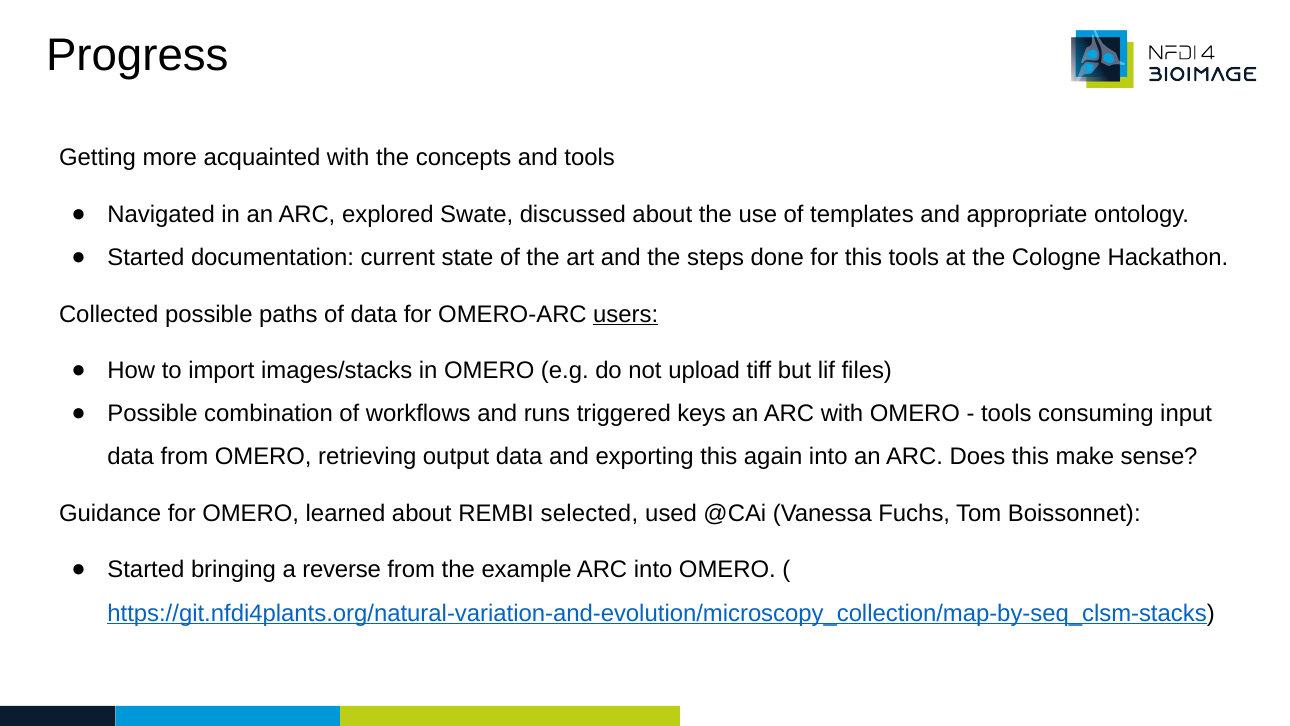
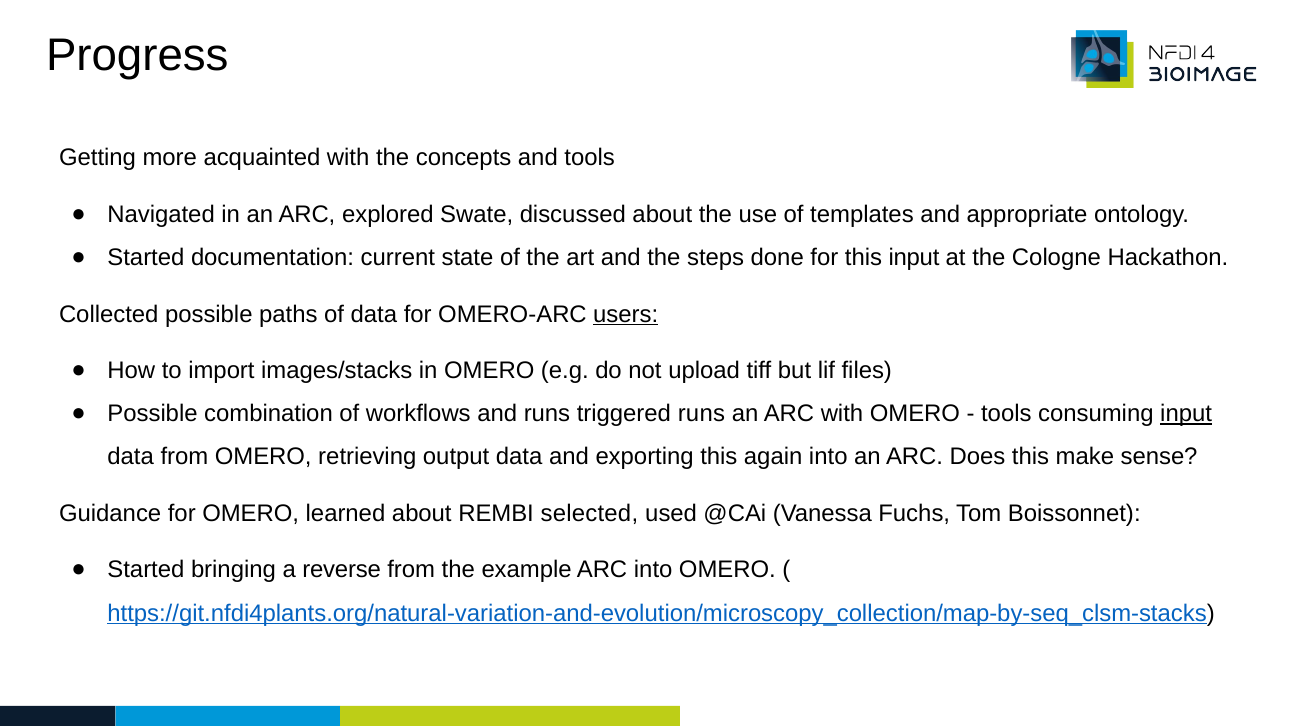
this tools: tools -> input
triggered keys: keys -> runs
input at (1186, 414) underline: none -> present
